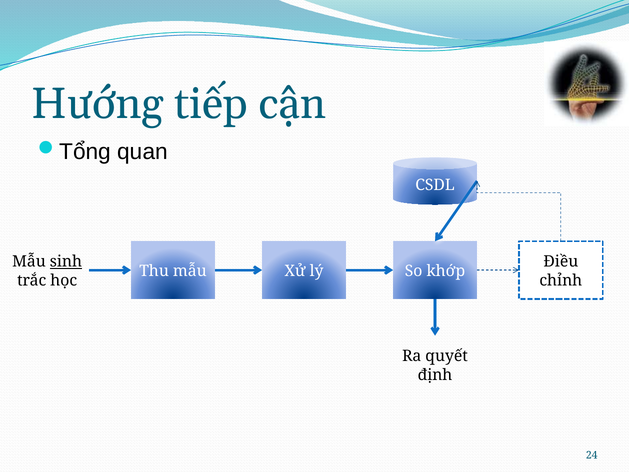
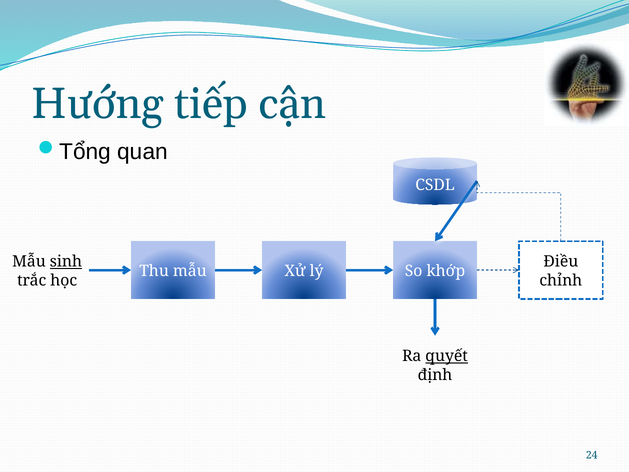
quyết underline: none -> present
